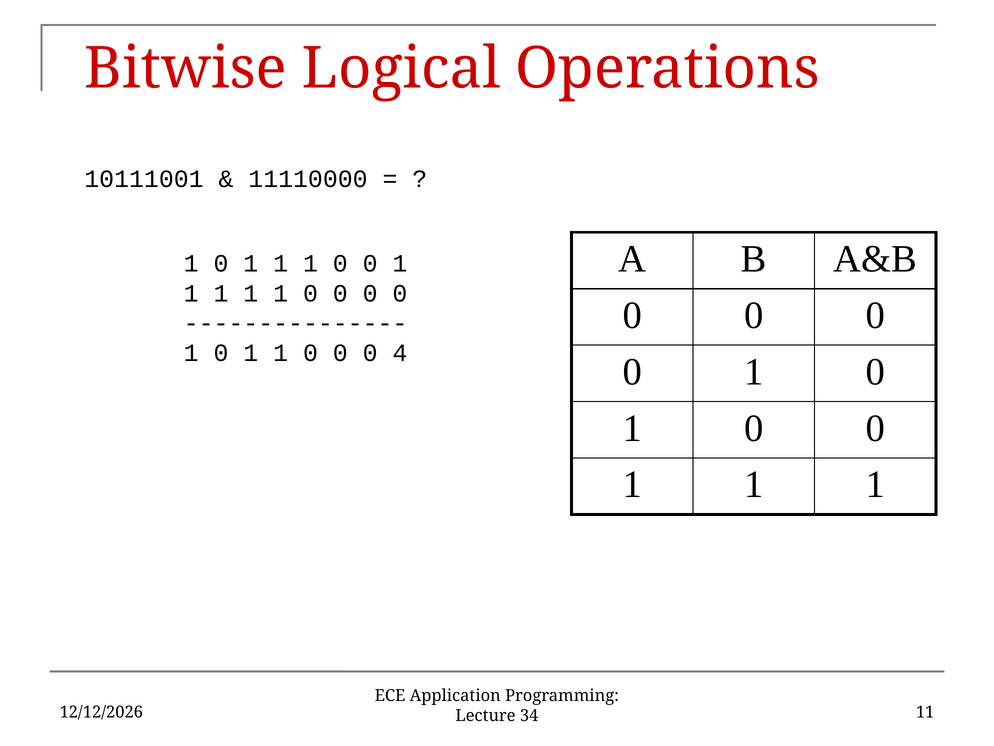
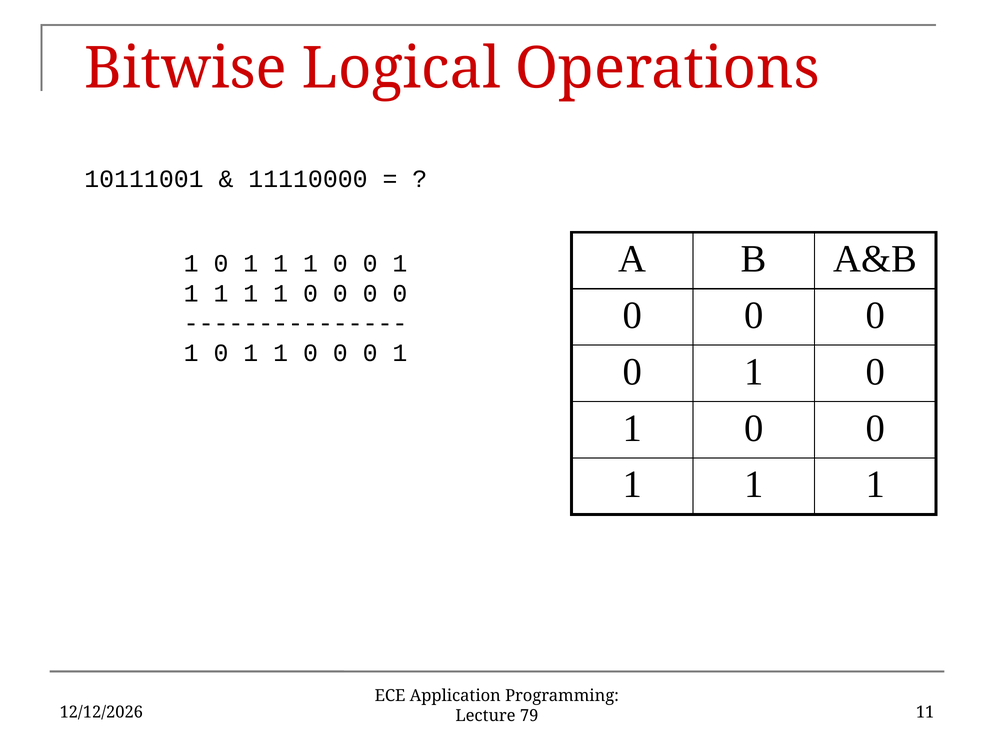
4 at (400, 353): 4 -> 1
34: 34 -> 79
